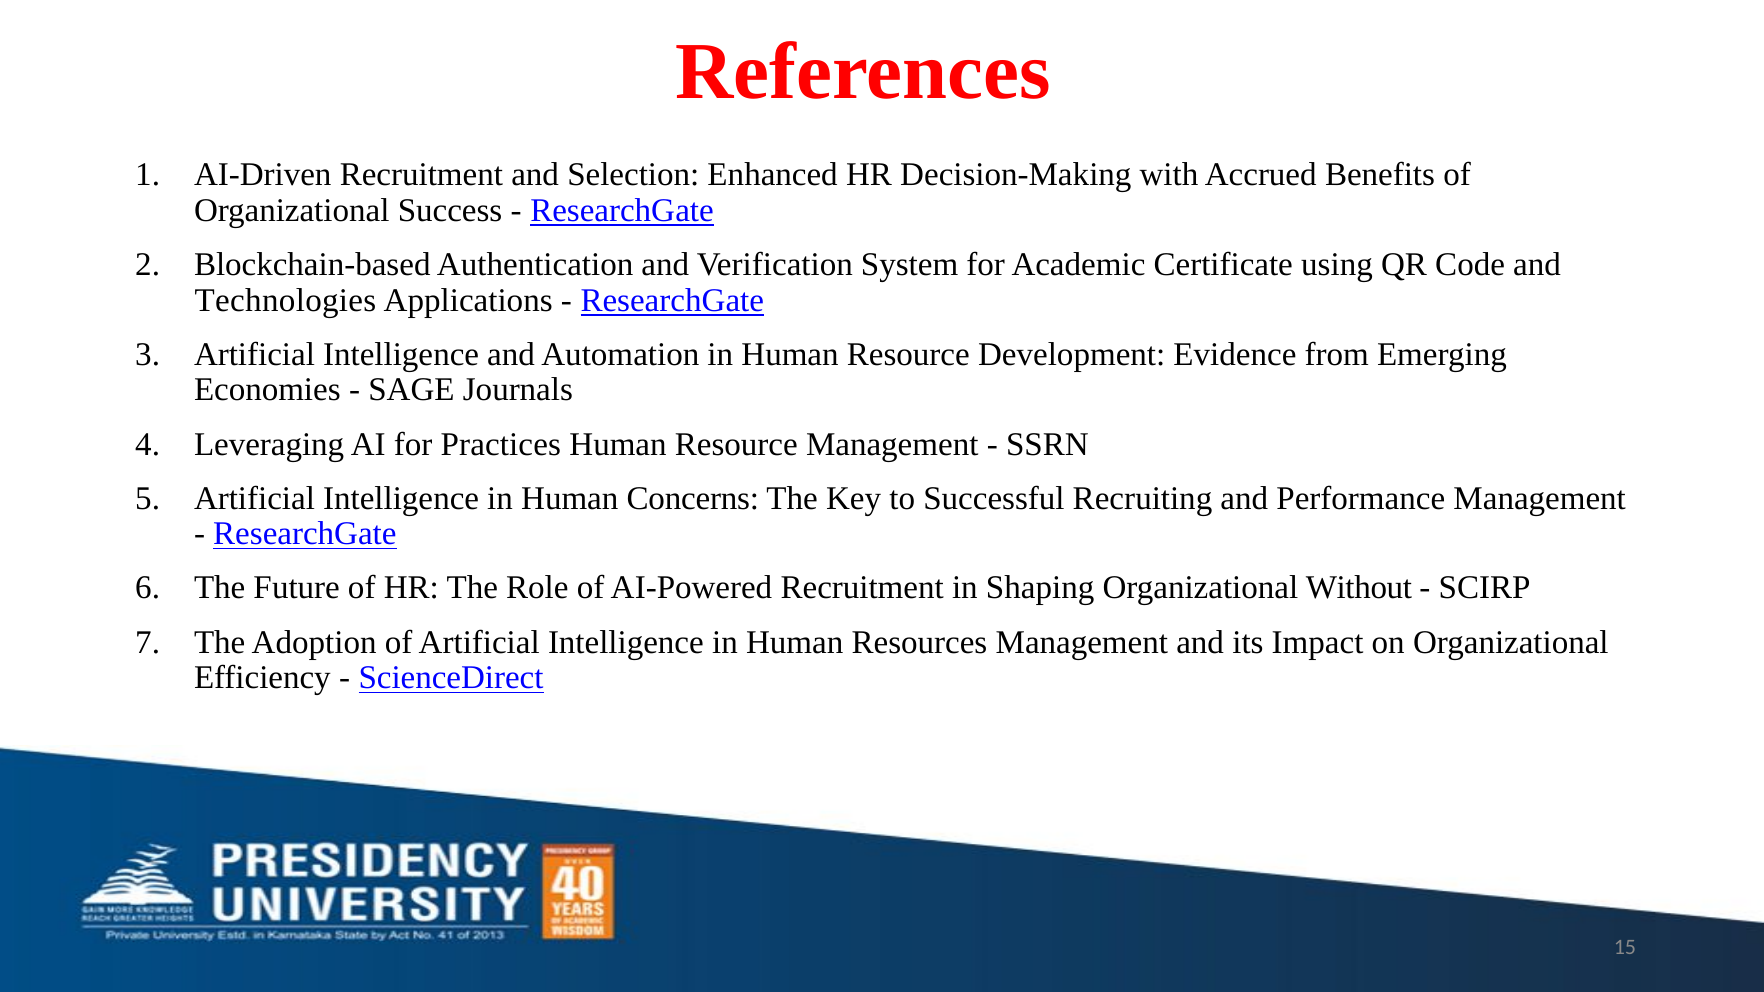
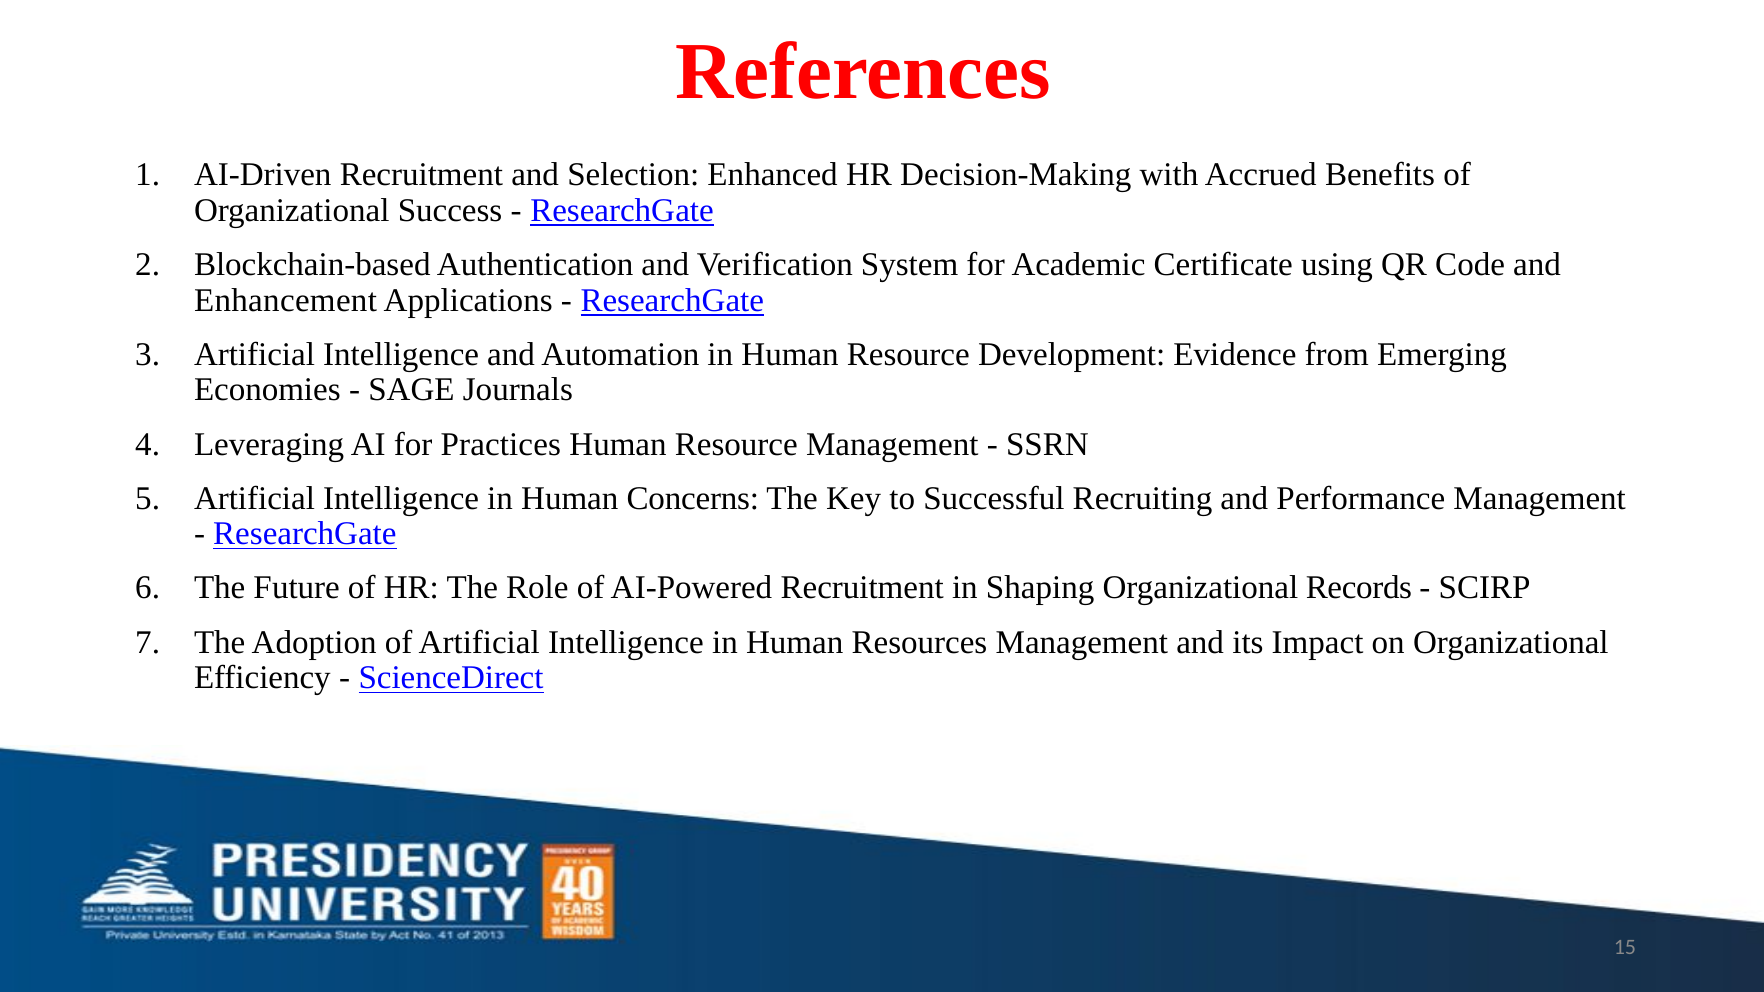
Technologies: Technologies -> Enhancement
Without: Without -> Records
